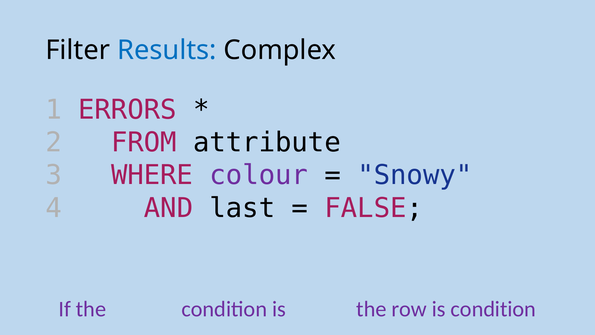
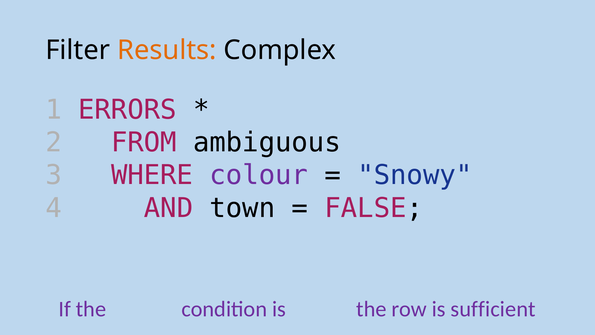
Results colour: blue -> orange
attribute: attribute -> ambiguous
last: last -> town
is condition: condition -> sufficient
